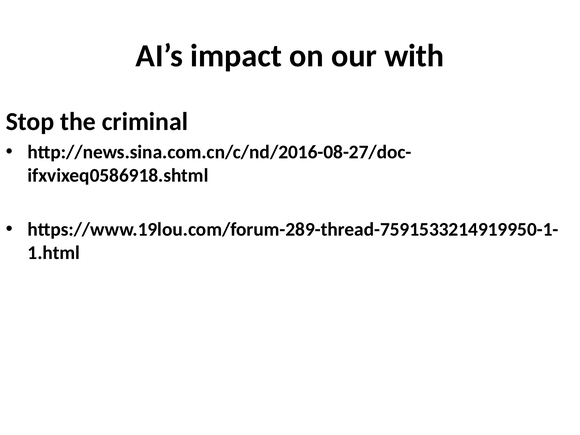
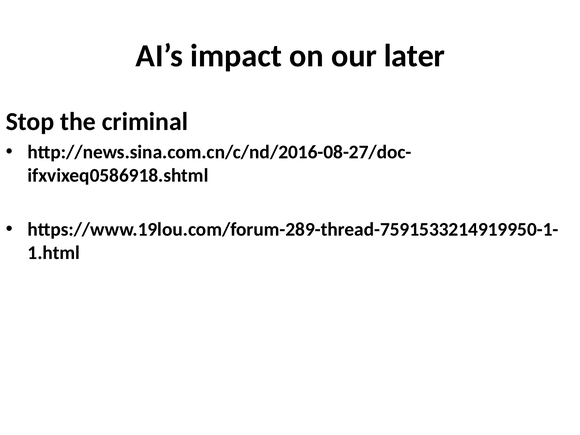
with: with -> later
